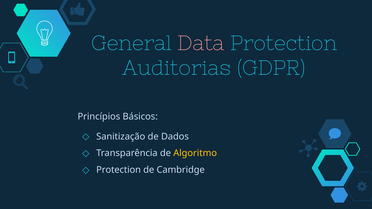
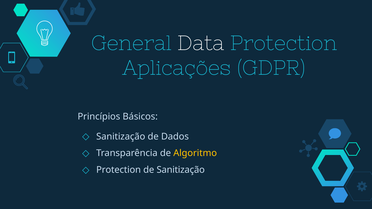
Data colour: pink -> white
Auditorias: Auditorias -> Aplicações
de Cambridge: Cambridge -> Sanitização
